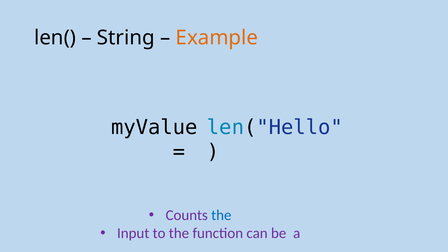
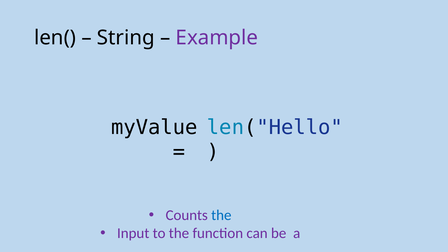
Example colour: orange -> purple
